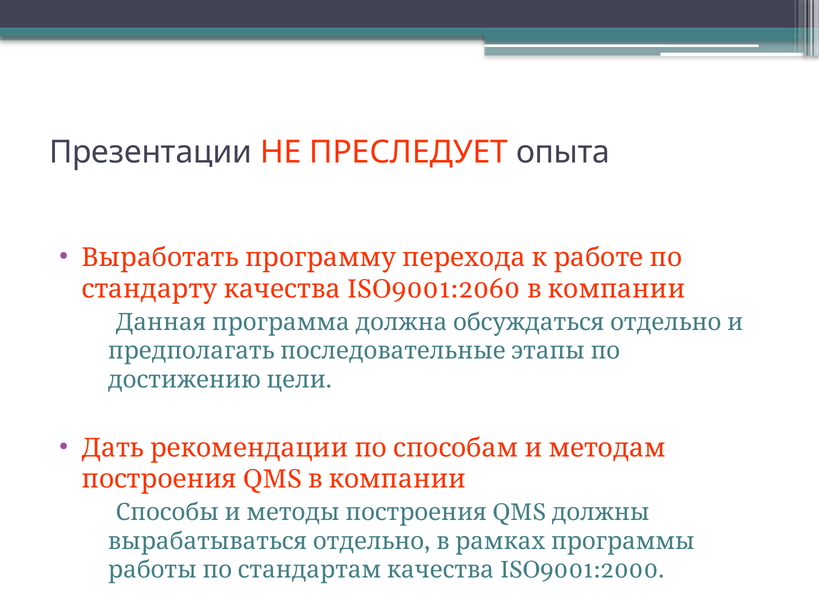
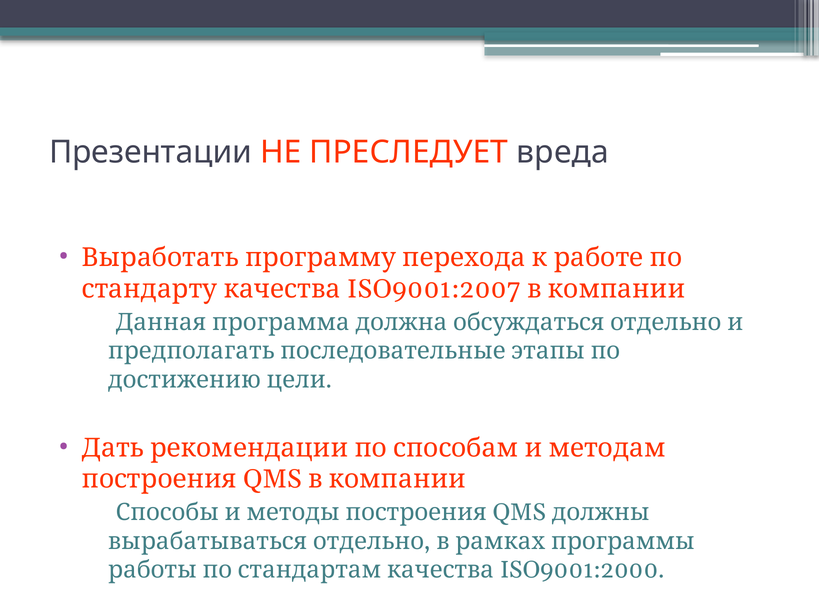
опыта: опыта -> вреда
ISO9001:2060: ISO9001:2060 -> ISO9001:2007
